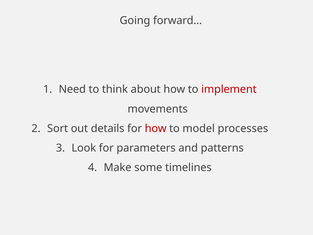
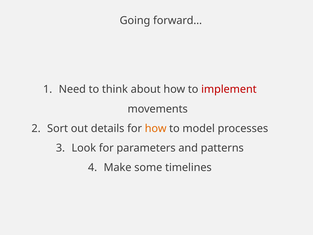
how at (156, 128) colour: red -> orange
